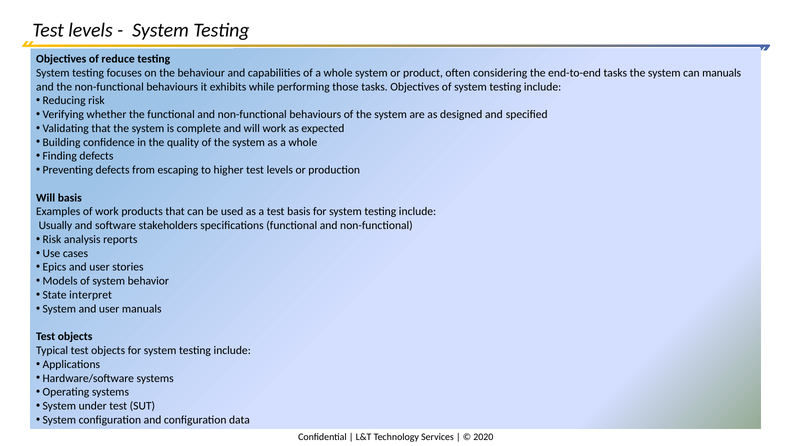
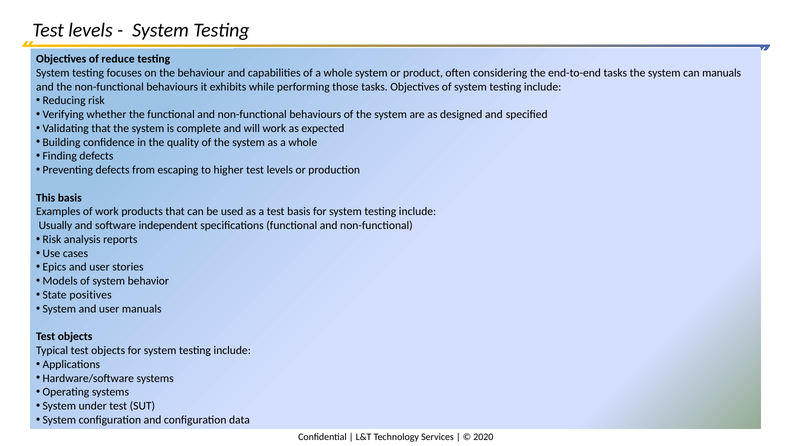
Will at (46, 198): Will -> This
stakeholders: stakeholders -> independent
interpret: interpret -> positives
